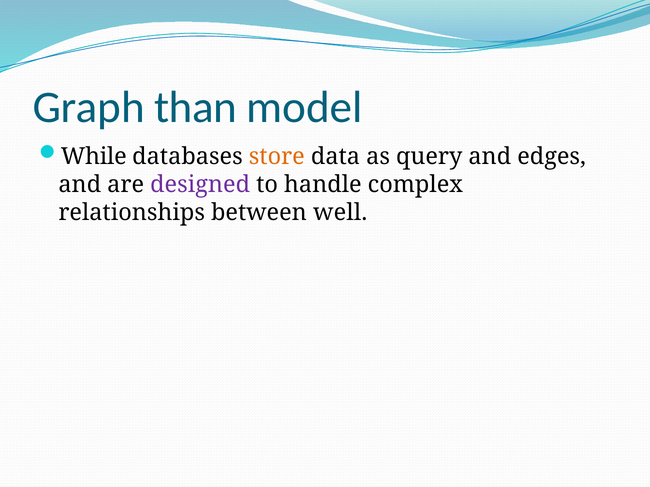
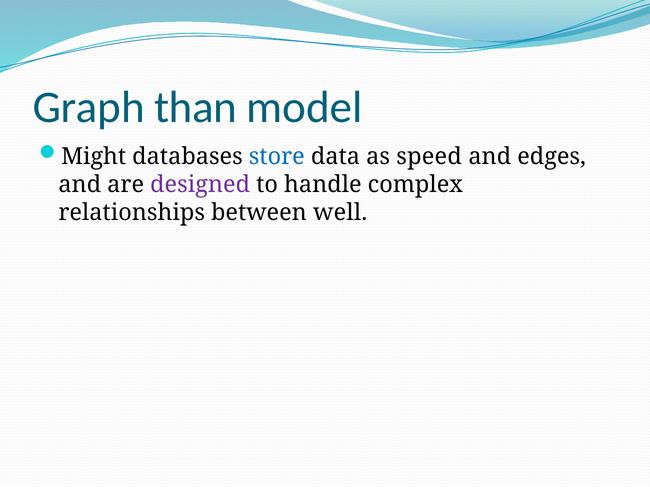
While: While -> Might
store colour: orange -> blue
query: query -> speed
